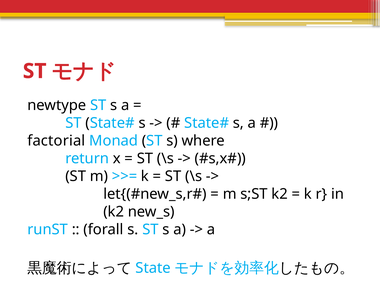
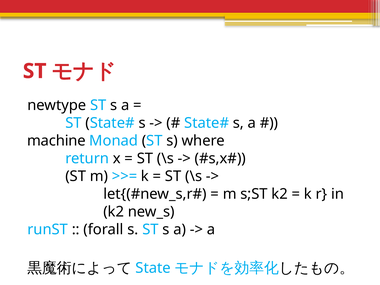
factorial: factorial -> machine
